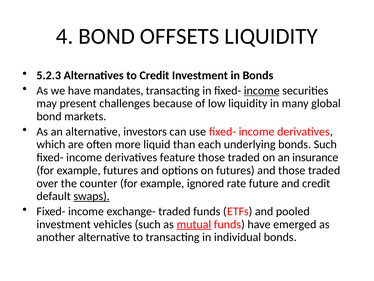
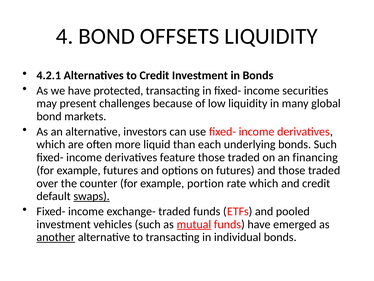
5.2.3: 5.2.3 -> 4.2.1
mandates: mandates -> protected
income at (262, 90) underline: present -> none
insurance: insurance -> financing
ignored: ignored -> portion
rate future: future -> which
another underline: none -> present
